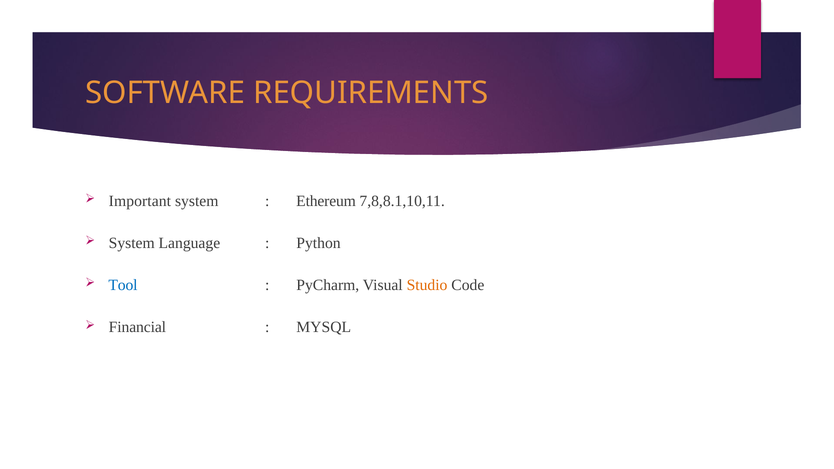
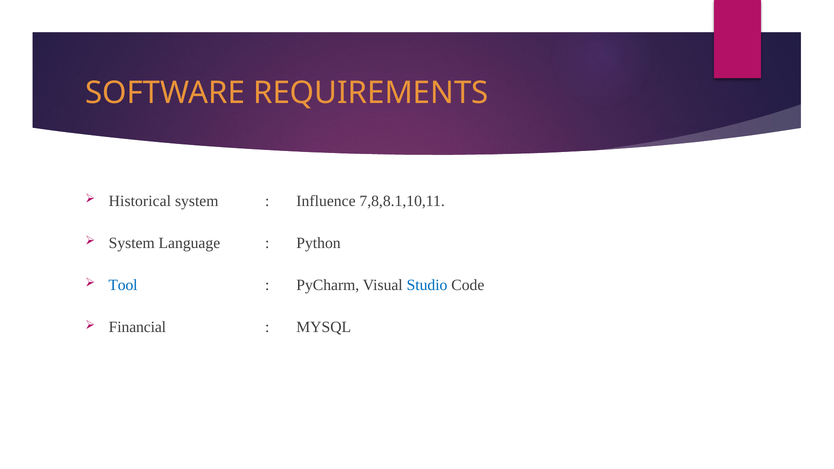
Important: Important -> Historical
Ethereum: Ethereum -> Influence
Studio colour: orange -> blue
